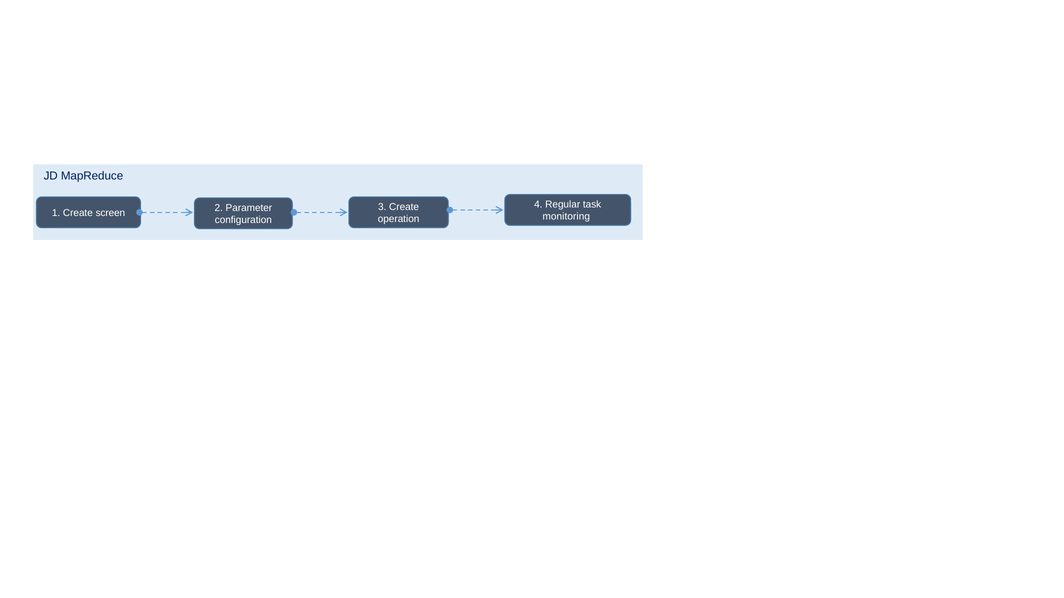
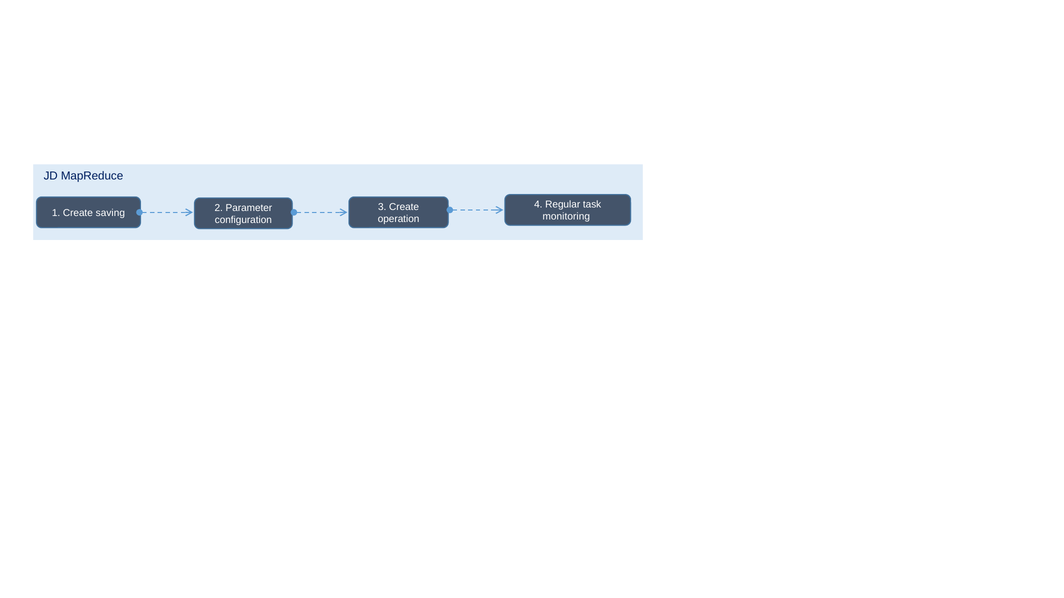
screen: screen -> saving
